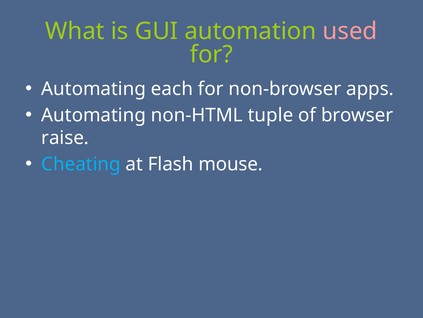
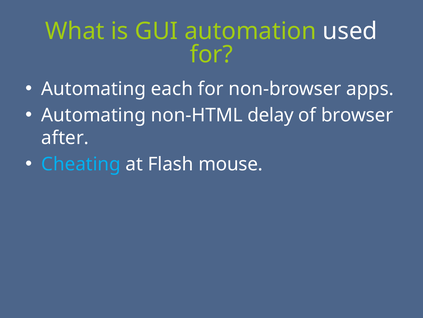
used colour: pink -> white
tuple: tuple -> delay
raise: raise -> after
